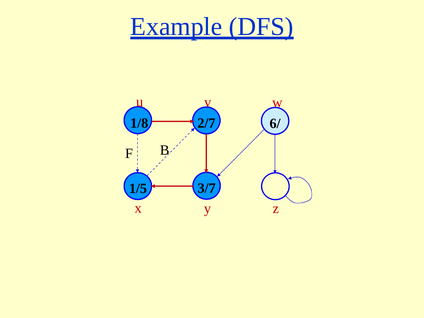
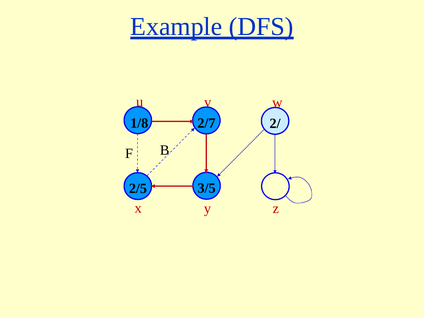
6/: 6/ -> 2/
3/7: 3/7 -> 3/5
1/5: 1/5 -> 2/5
